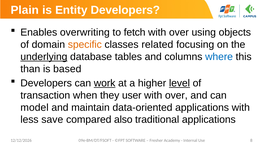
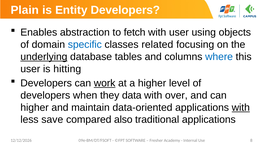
overwriting: overwriting -> abstraction
over at (179, 32): over -> user
specific colour: orange -> blue
than at (30, 69): than -> user
based: based -> hitting
level underline: present -> none
transaction at (45, 96): transaction -> developers
user: user -> data
model at (35, 108): model -> higher
with at (241, 108) underline: none -> present
